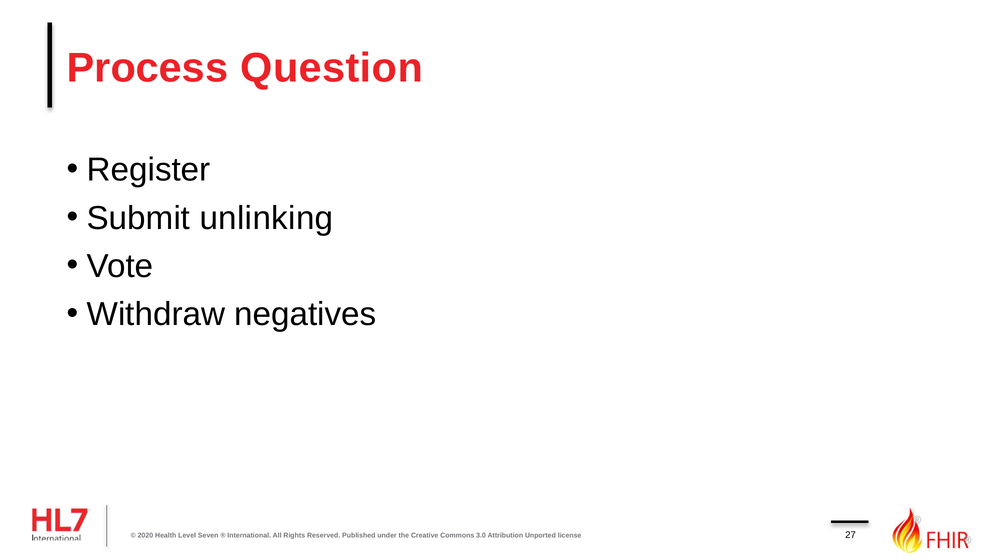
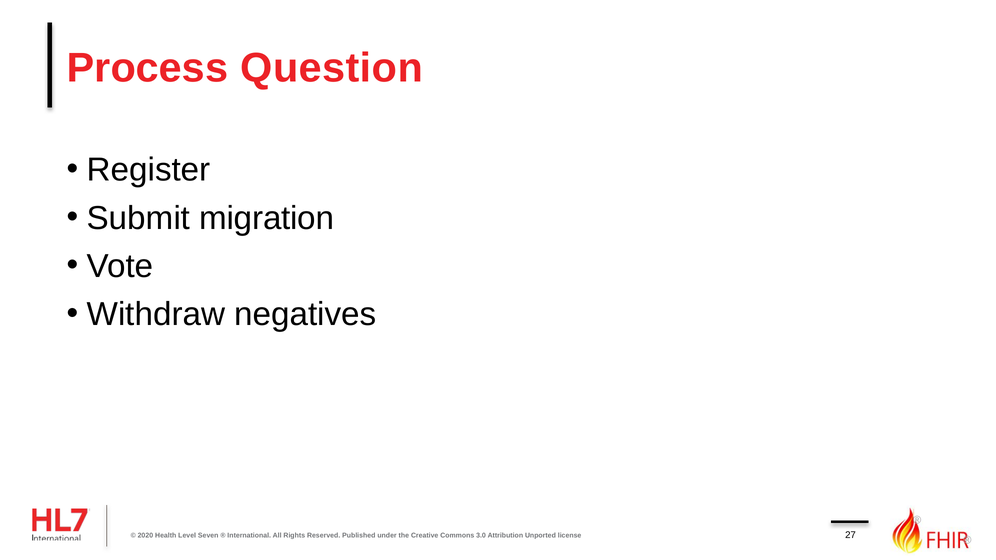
unlinking: unlinking -> migration
